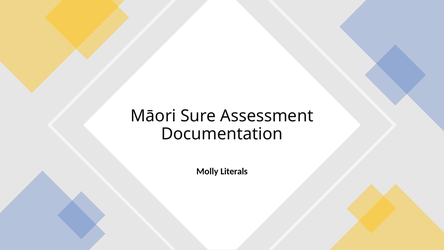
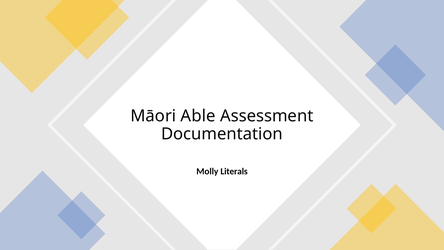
Sure: Sure -> Able
